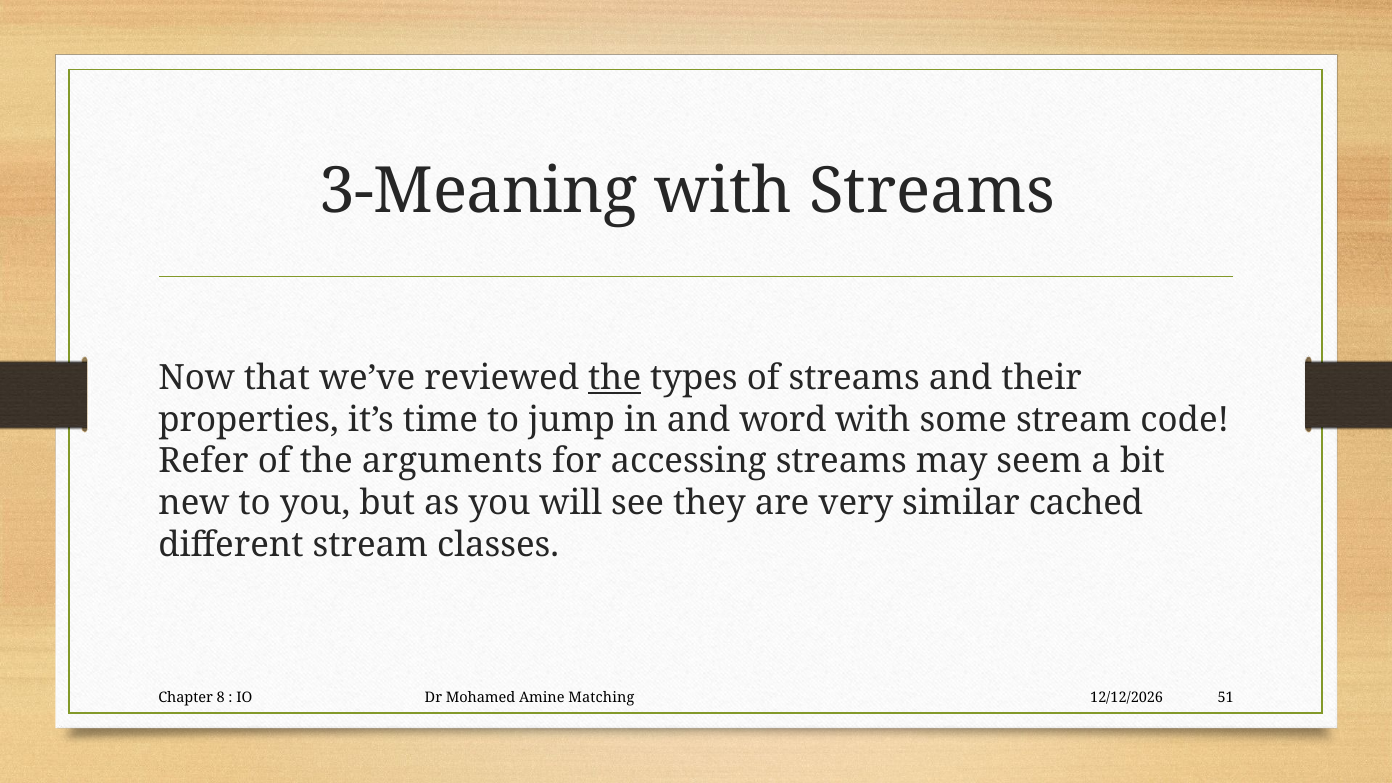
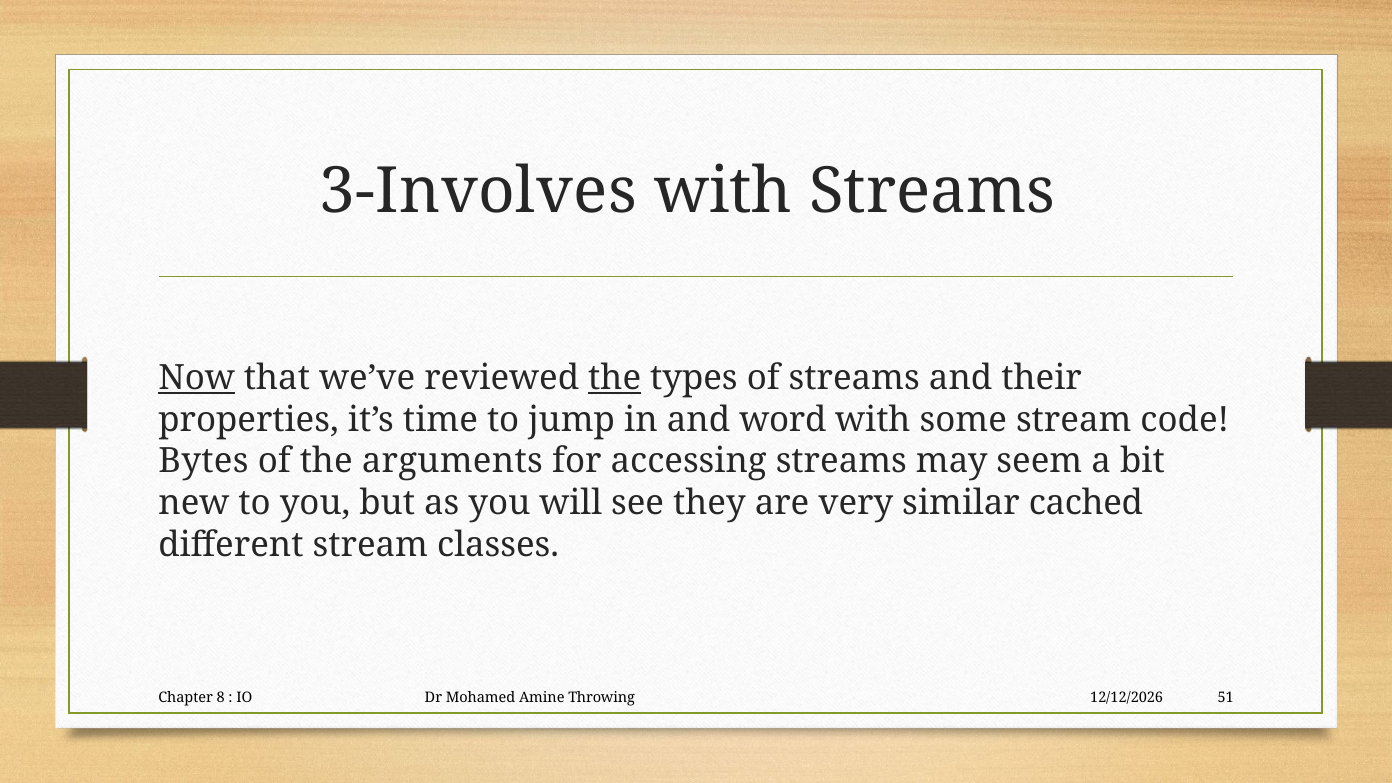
3-Meaning: 3-Meaning -> 3-Involves
Now underline: none -> present
Refer: Refer -> Bytes
Matching: Matching -> Throwing
